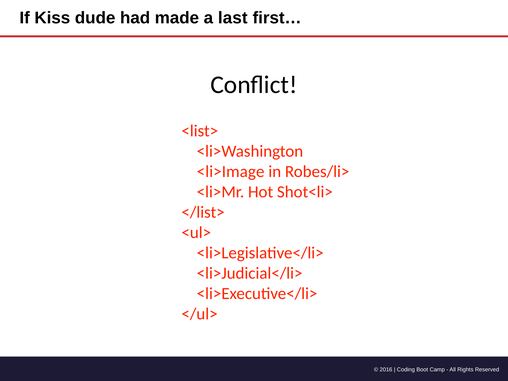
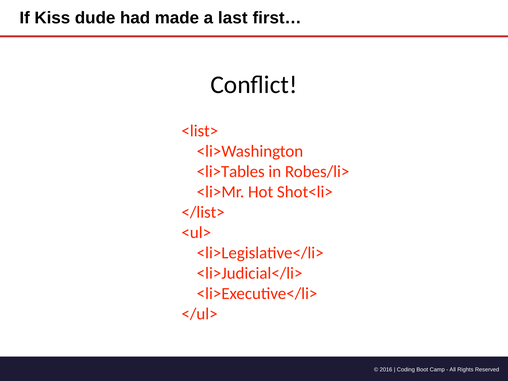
<li>Image: <li>Image -> <li>Tables
